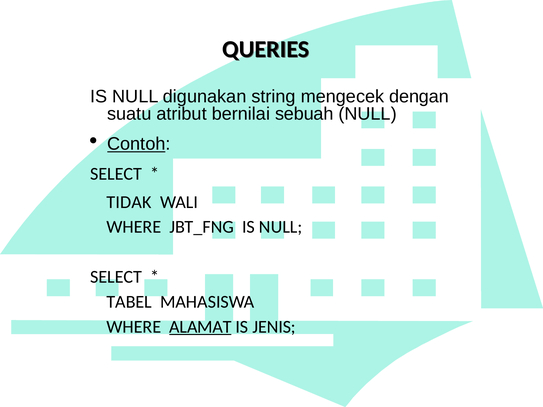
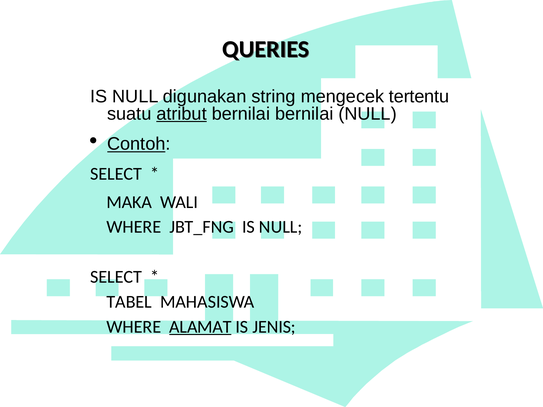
dengan: dengan -> tertentu
atribut underline: none -> present
bernilai sebuah: sebuah -> bernilai
TIDAK: TIDAK -> MAKA
